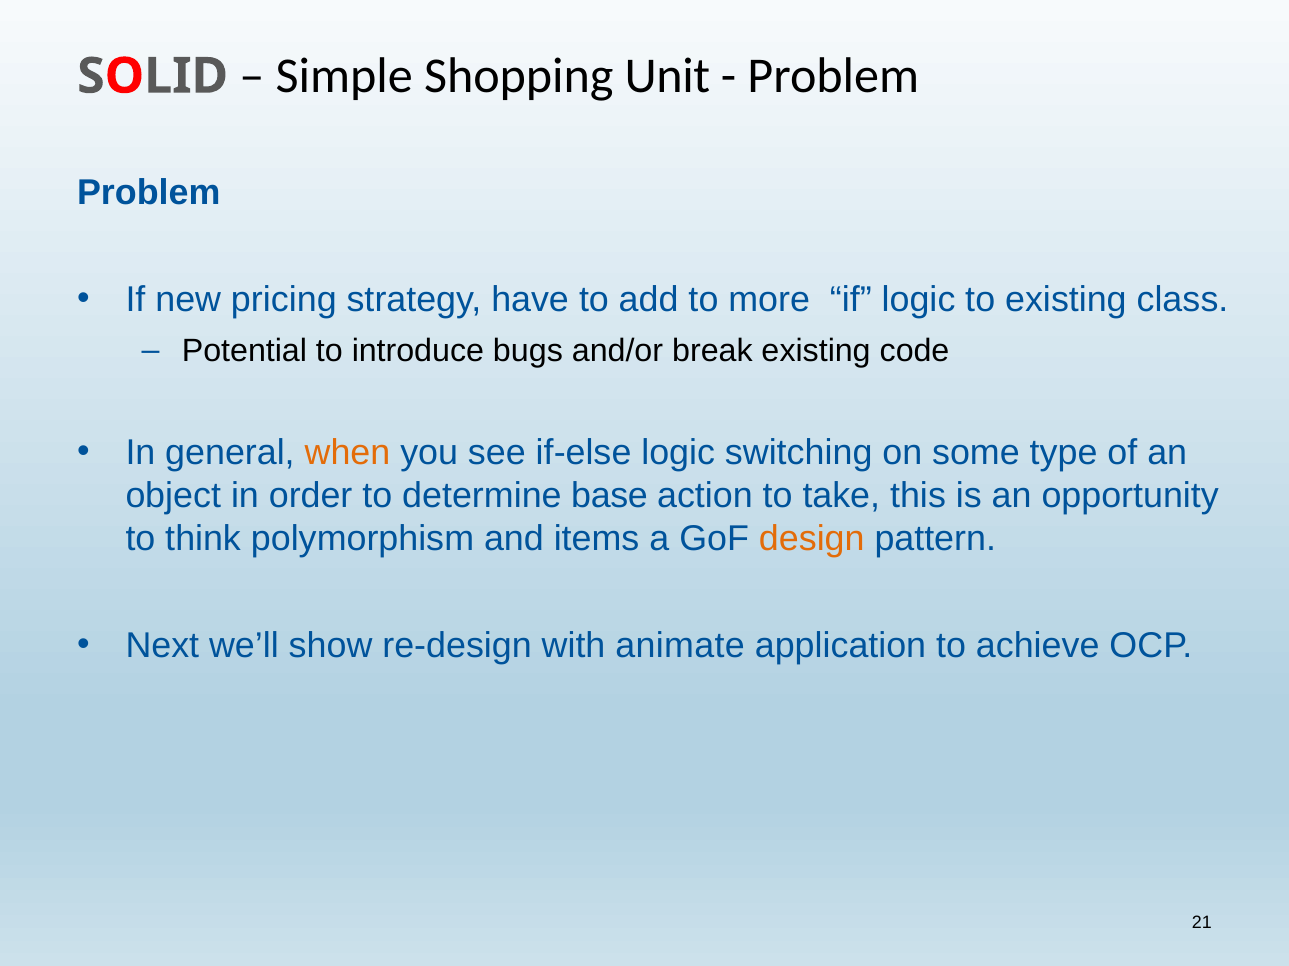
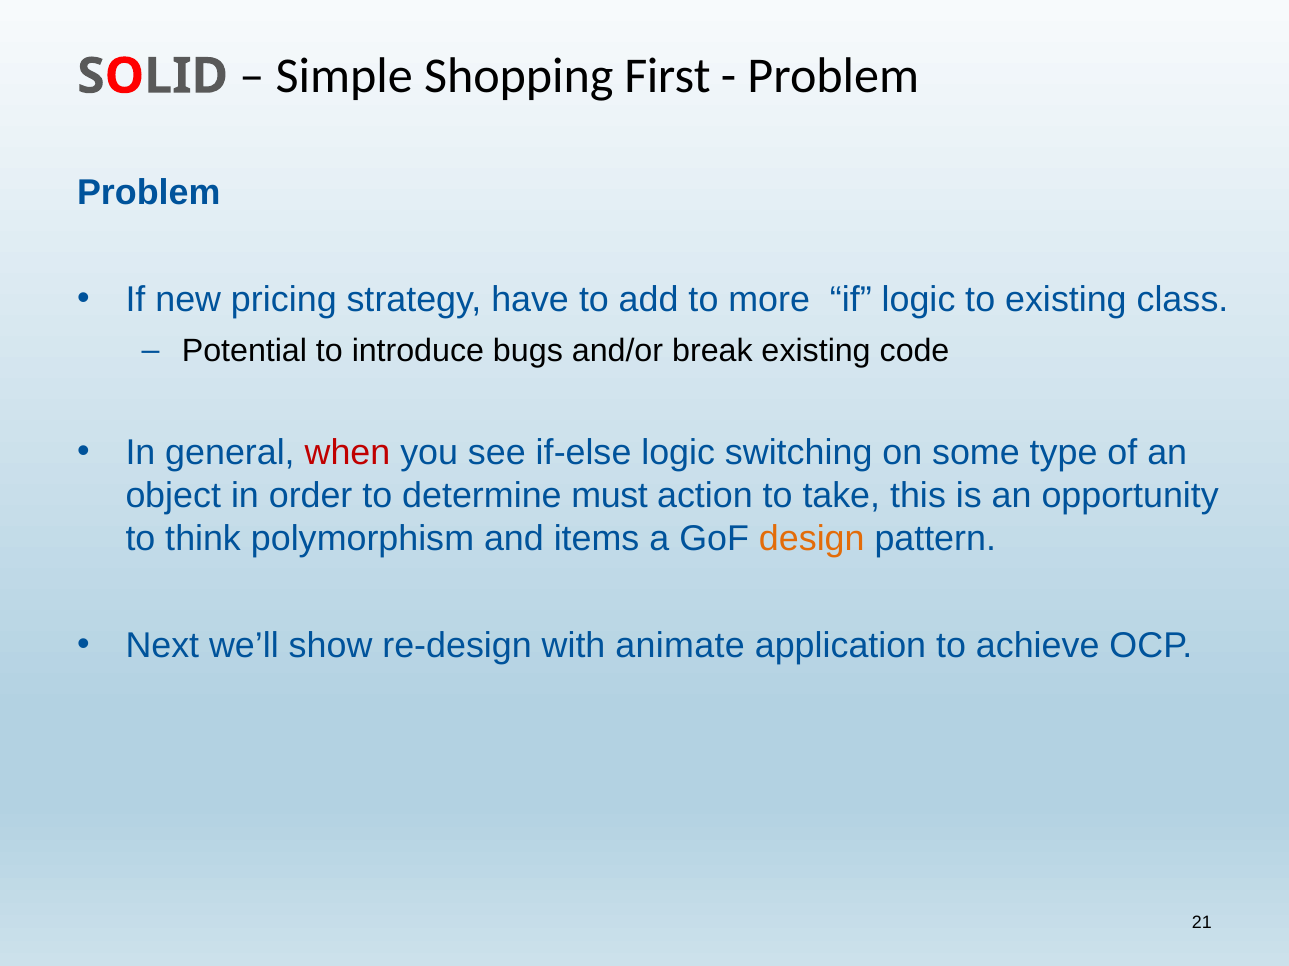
Unit: Unit -> First
when colour: orange -> red
base: base -> must
